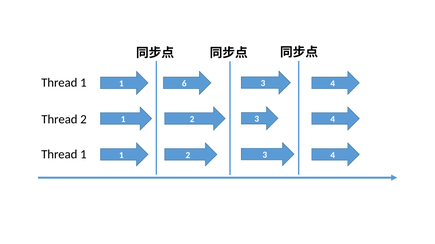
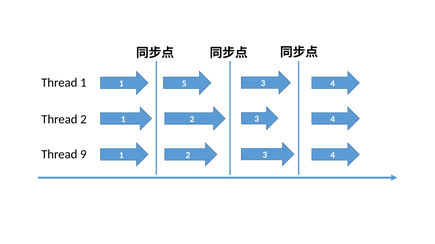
6: 6 -> 5
1 at (83, 155): 1 -> 9
